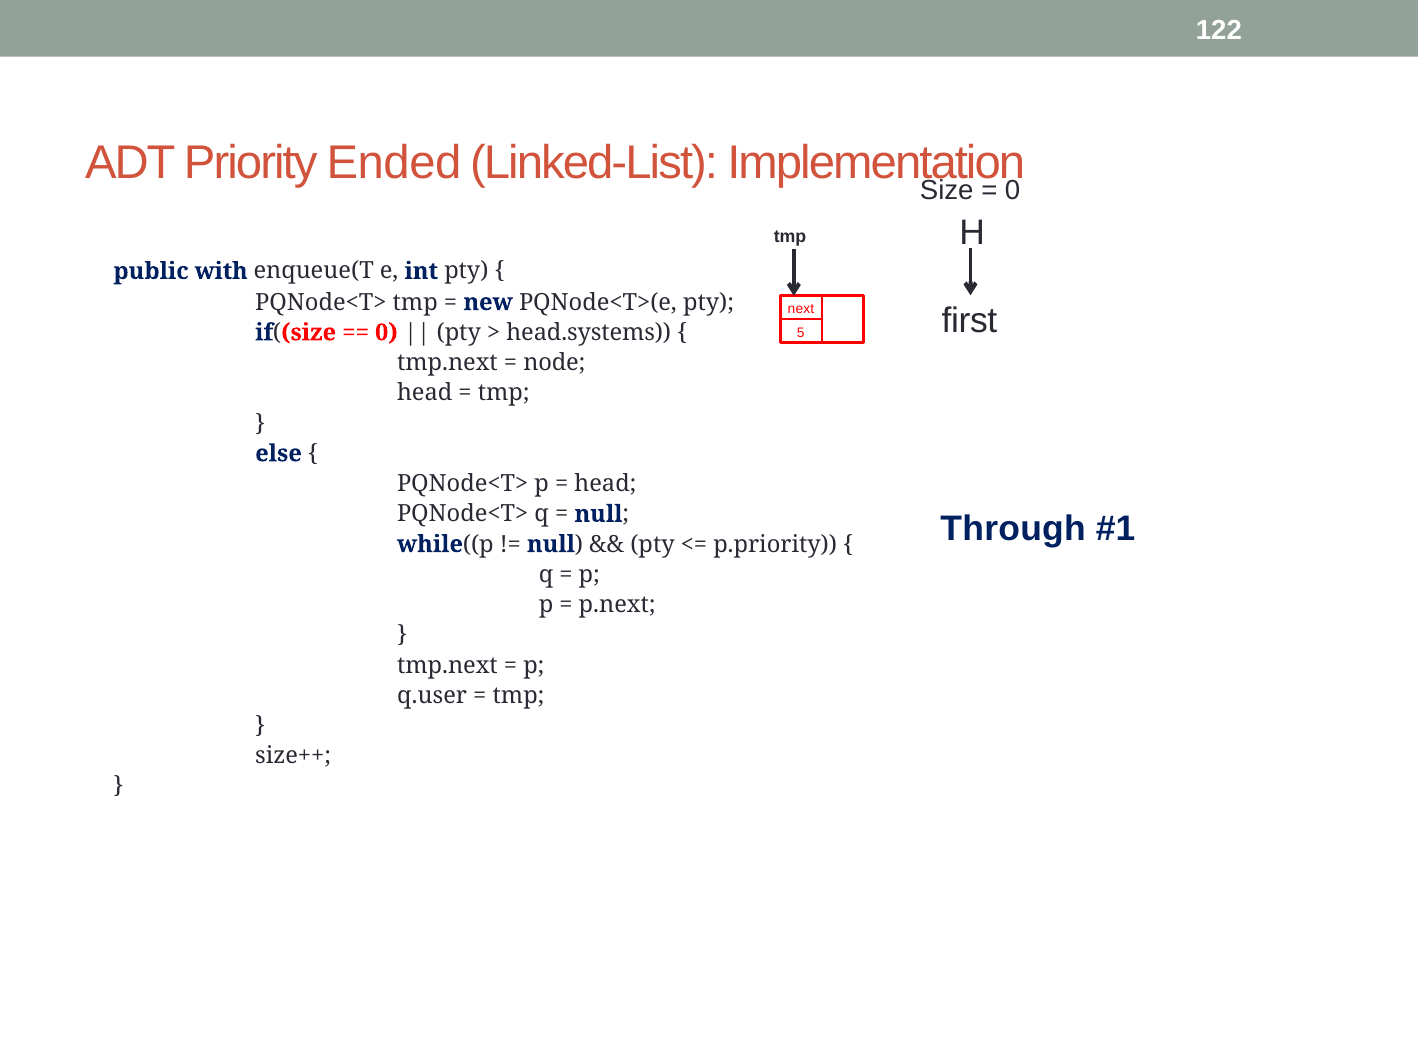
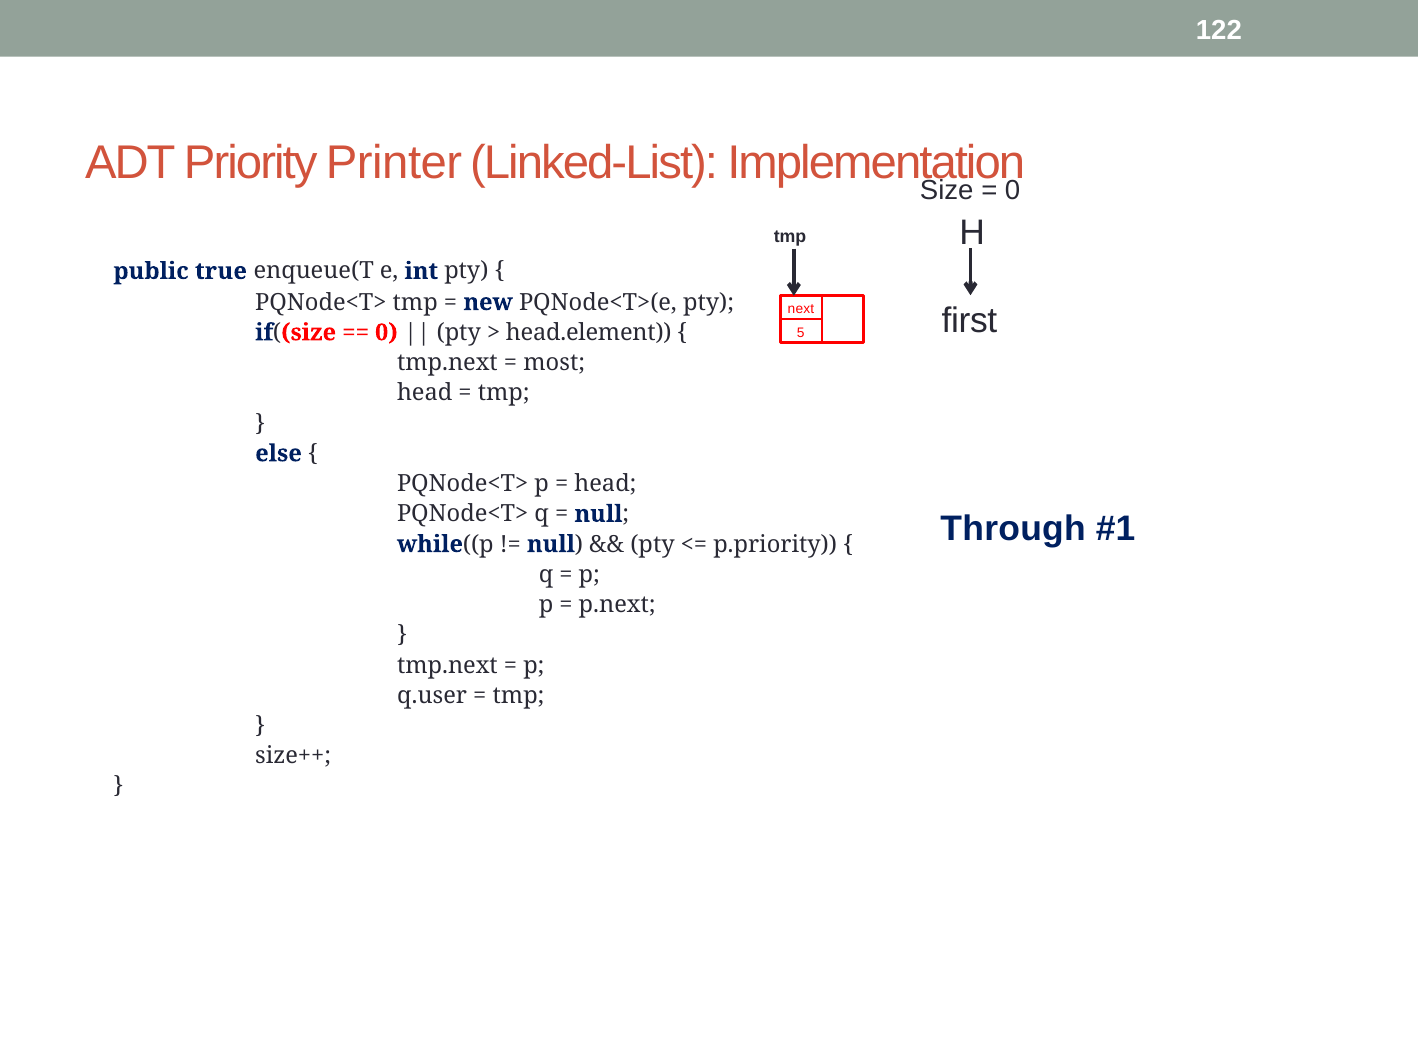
Ended: Ended -> Printer
with: with -> true
head.systems: head.systems -> head.element
node: node -> most
